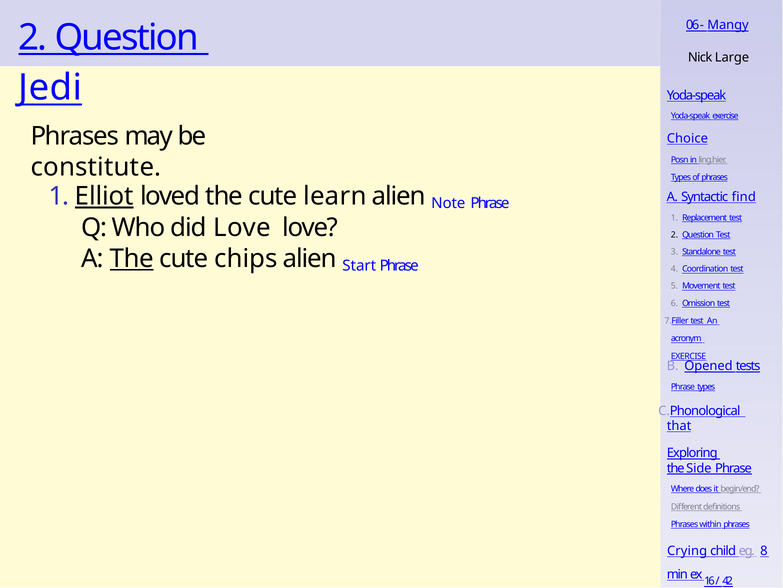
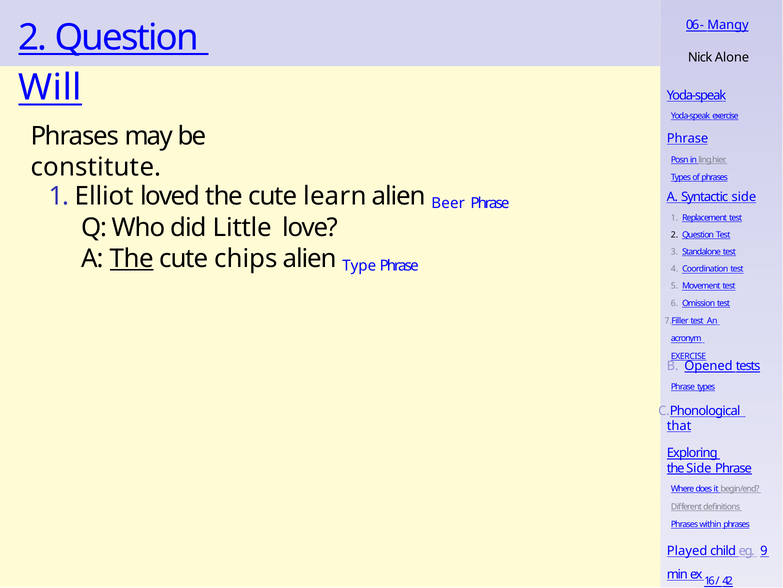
Large: Large -> Alone
Jedi: Jedi -> Will
Choice at (687, 138): Choice -> Phrase
Elliot underline: present -> none
Note: Note -> Beer
Syntactic find: find -> side
did Love: Love -> Little
Start: Start -> Type
Crying: Crying -> Played
8: 8 -> 9
